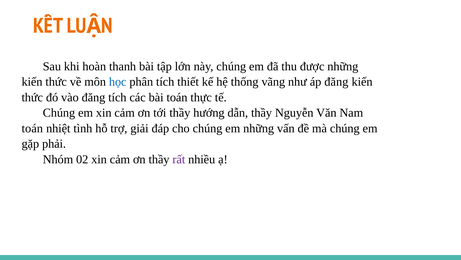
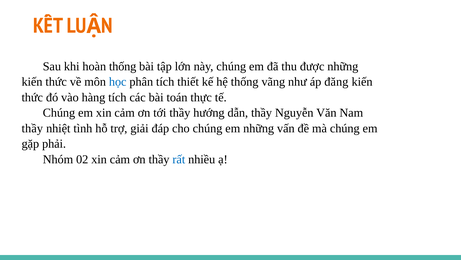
hoàn thanh: thanh -> thống
vào đăng: đăng -> hàng
toán at (32, 128): toán -> thầy
rất colour: purple -> blue
